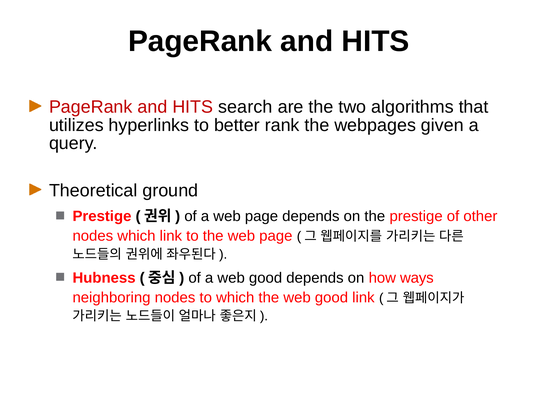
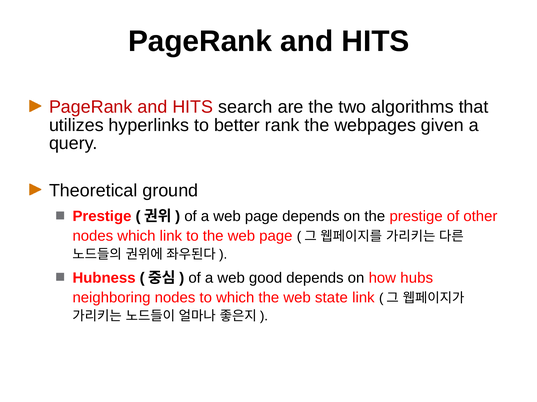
ways: ways -> hubs
the web good: good -> state
